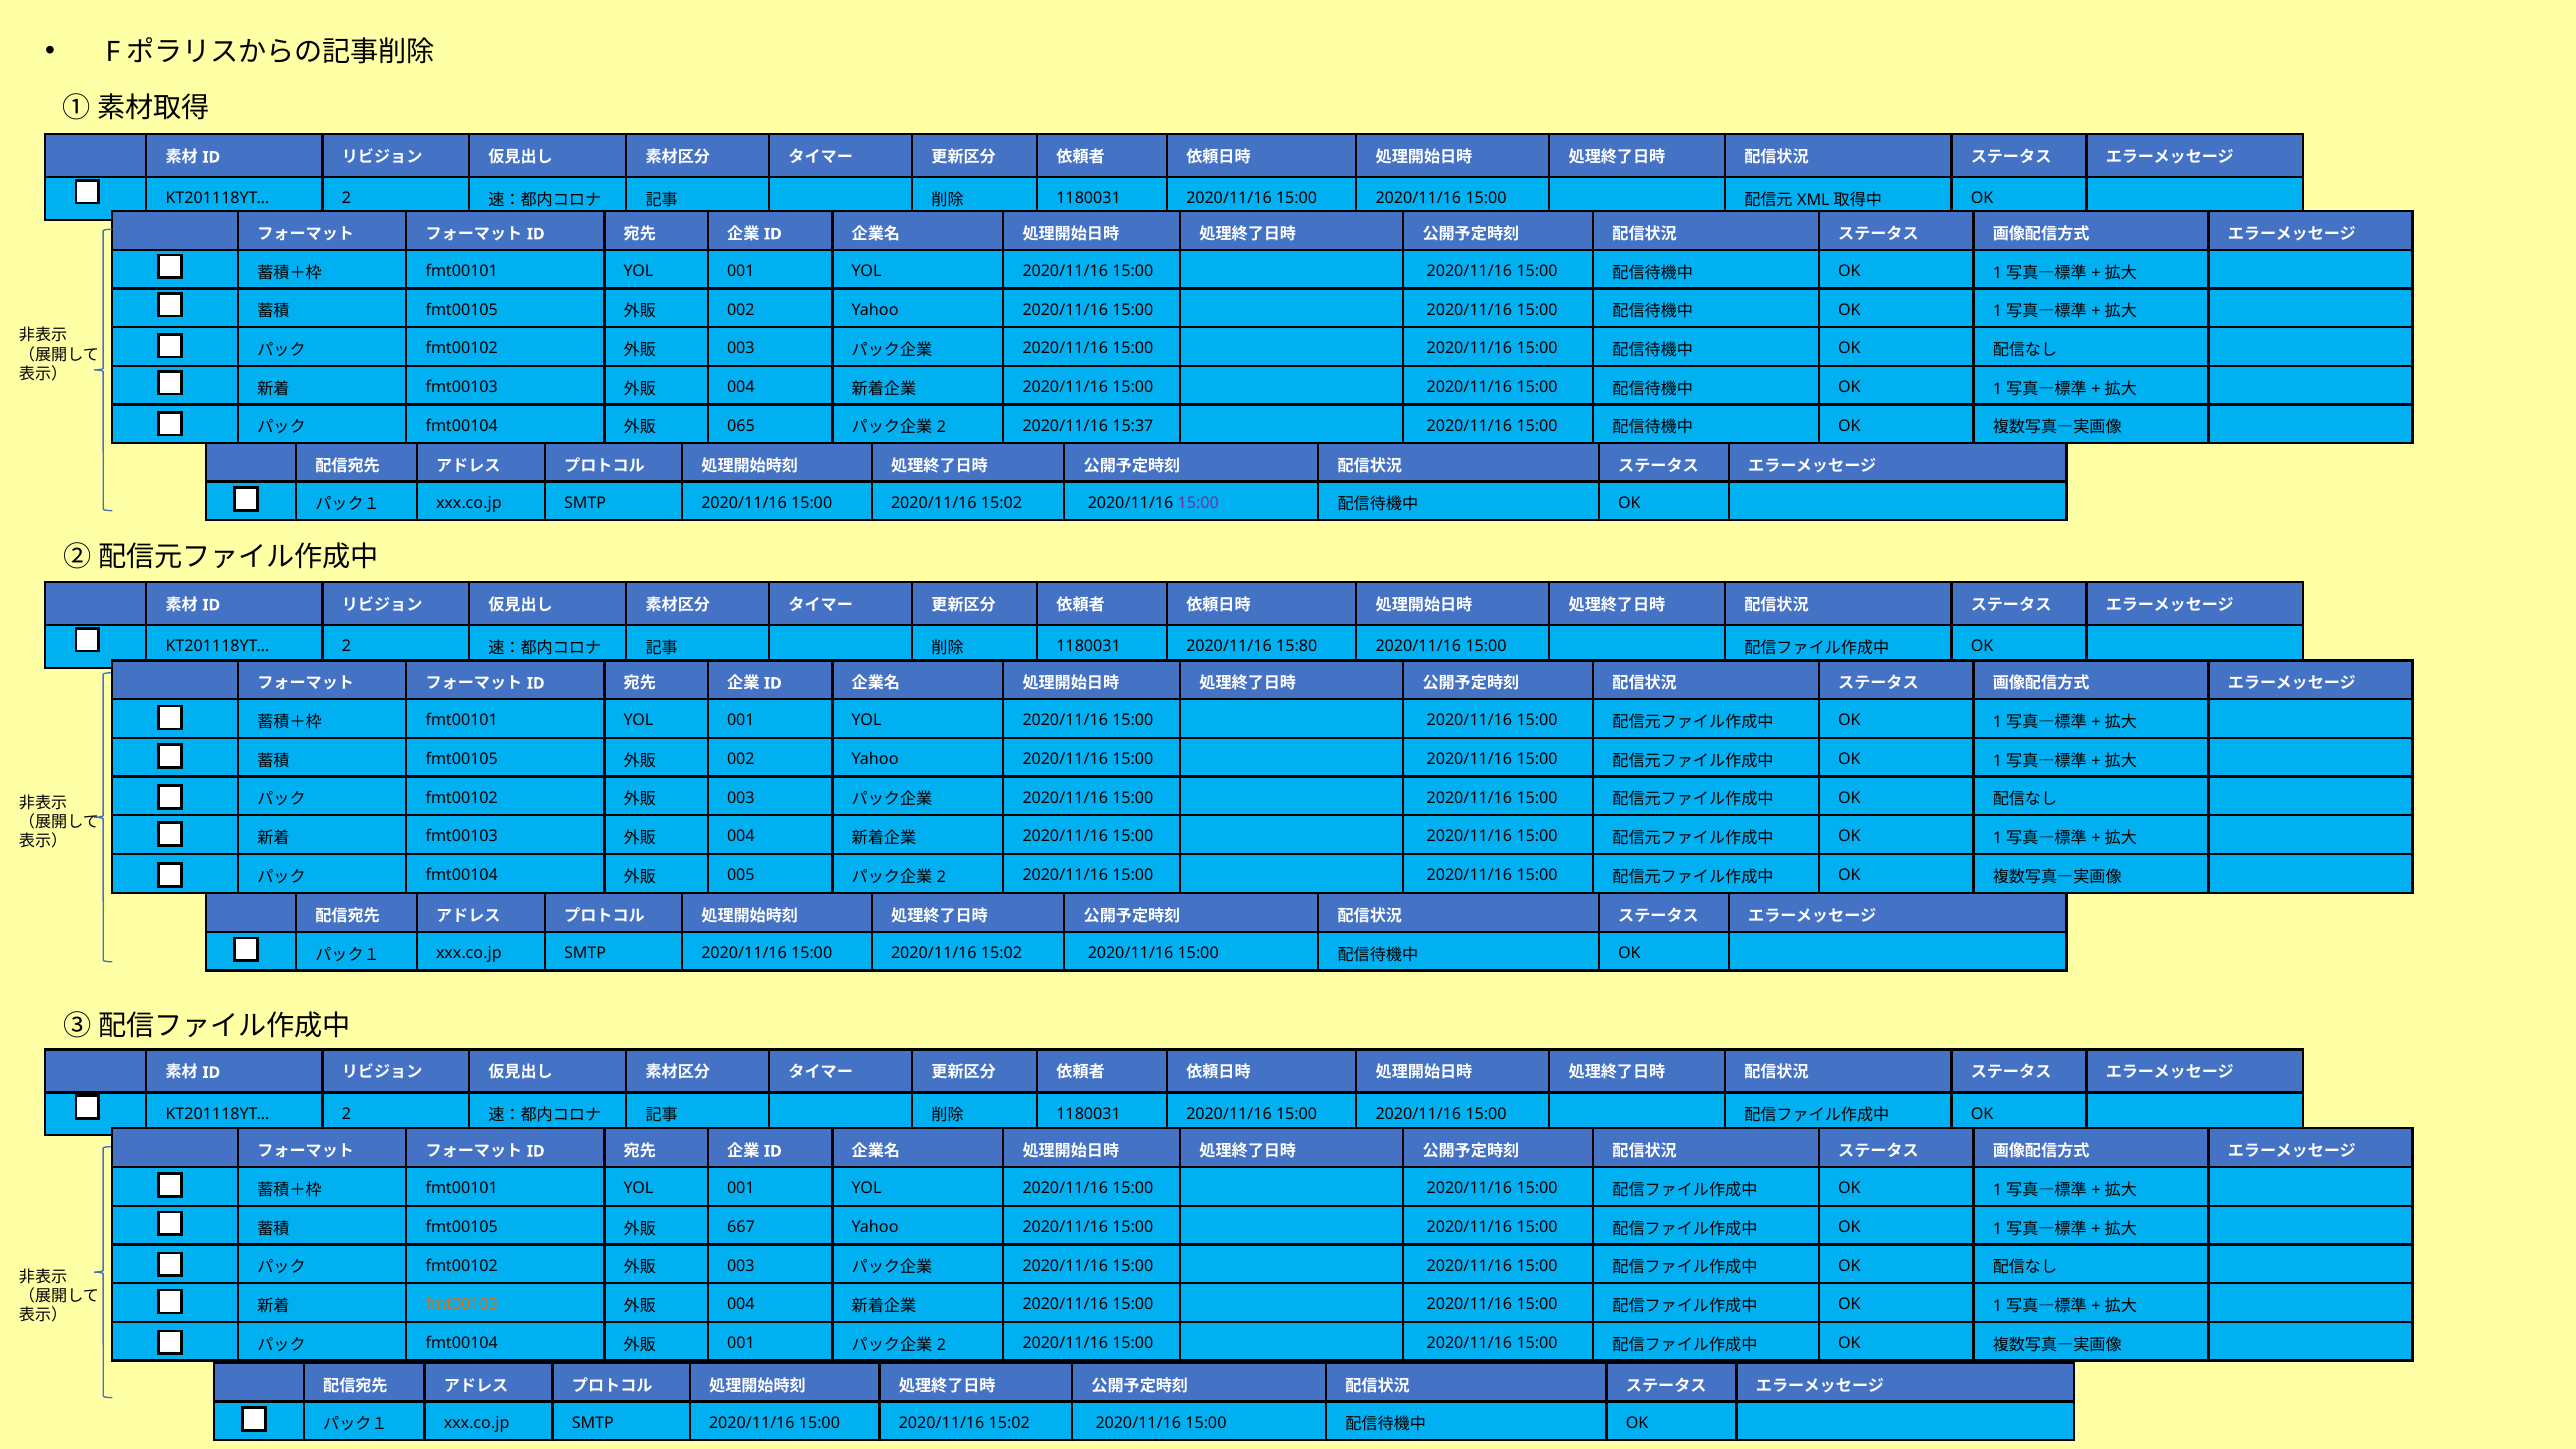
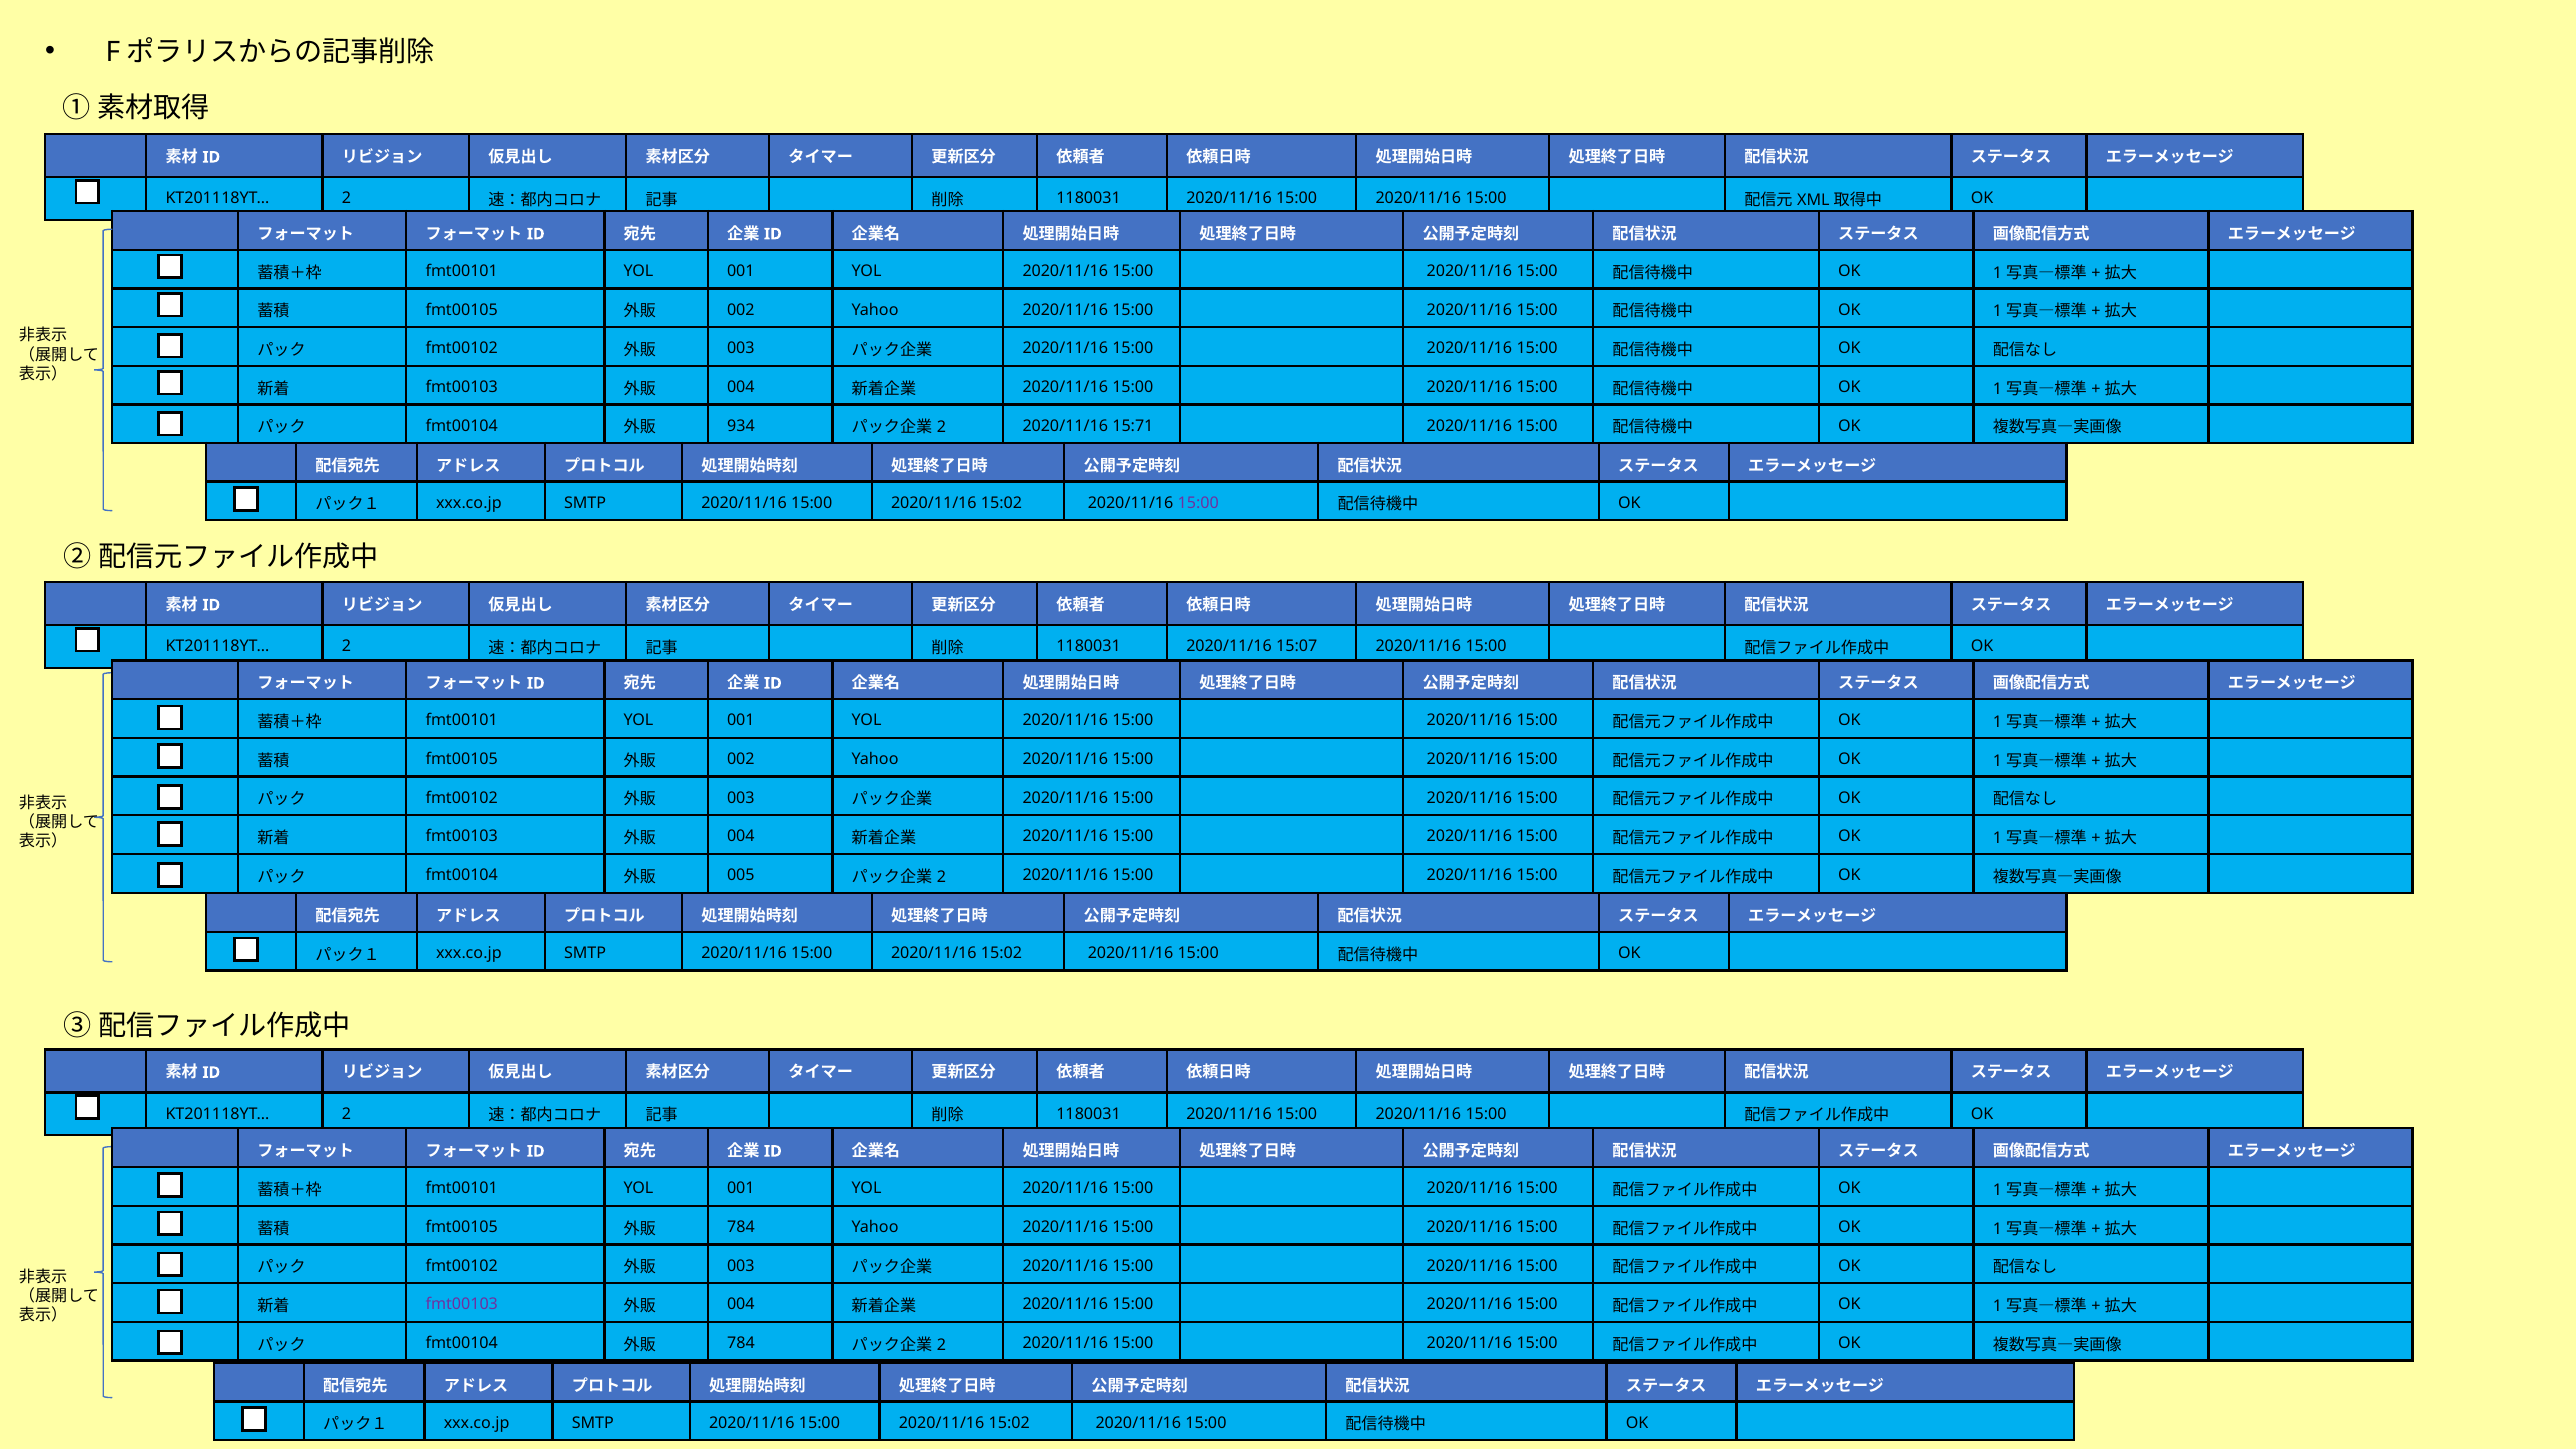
065: 065 -> 934
15:37: 15:37 -> 15:71
15:80: 15:80 -> 15:07
667 at (741, 1227): 667 -> 784
fmt00103 at (462, 1305) colour: orange -> purple
001 at (741, 1343): 001 -> 784
